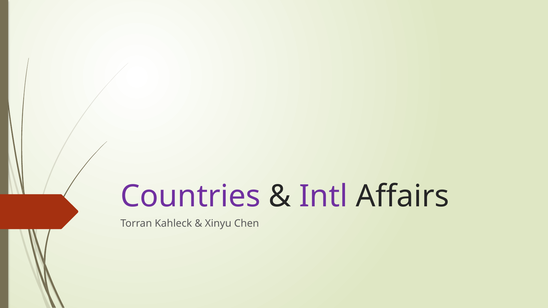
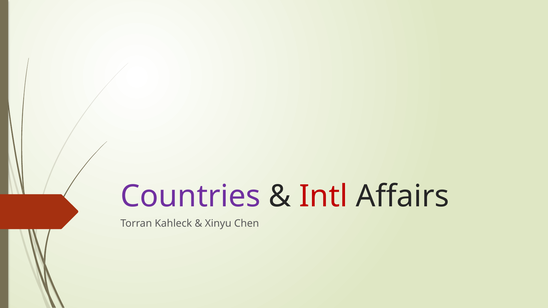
Intl colour: purple -> red
